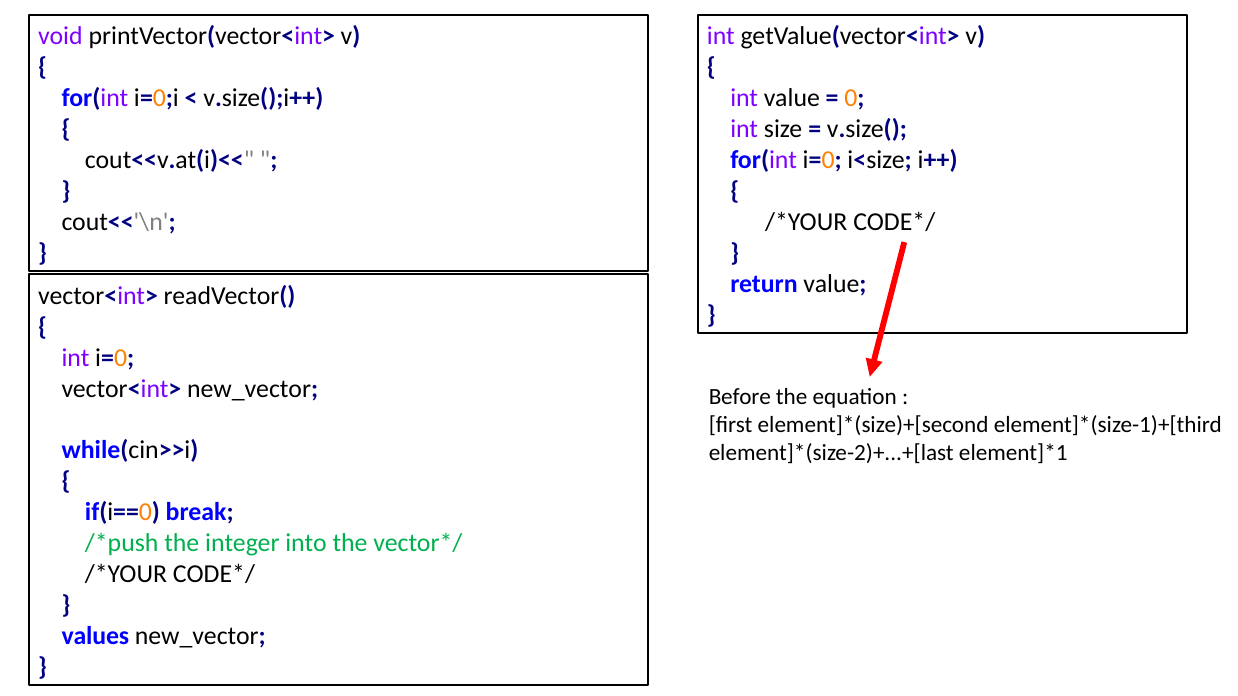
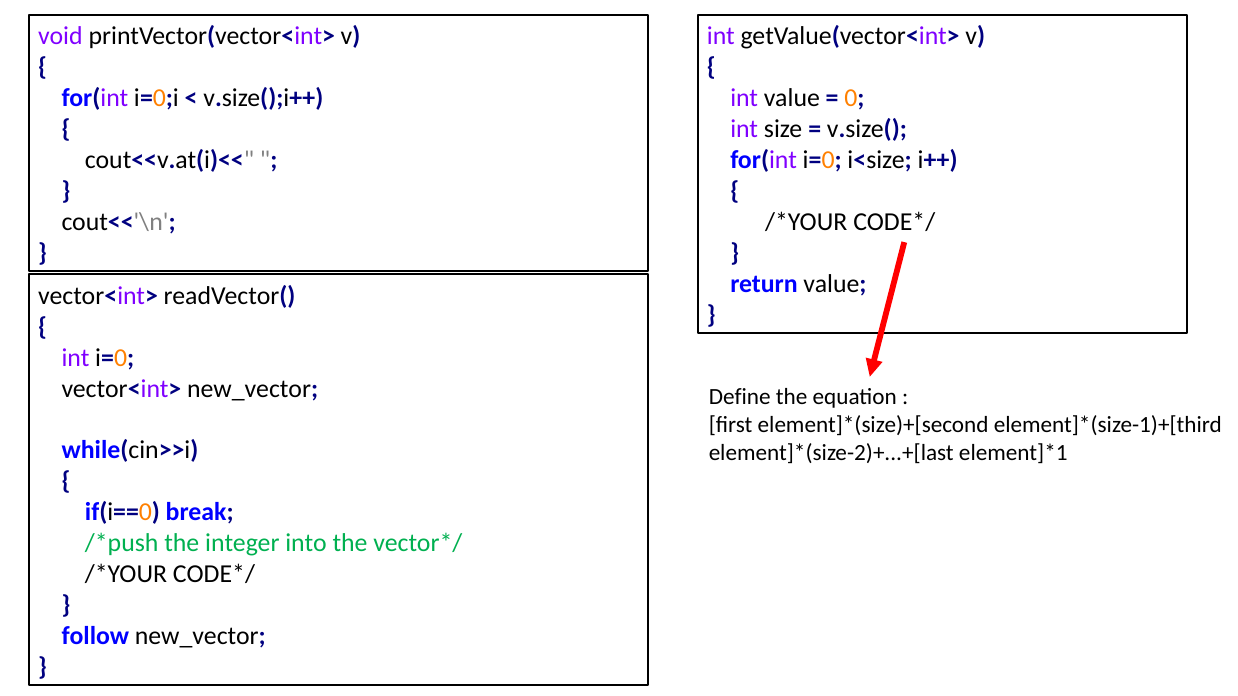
Before: Before -> Define
values: values -> follow
